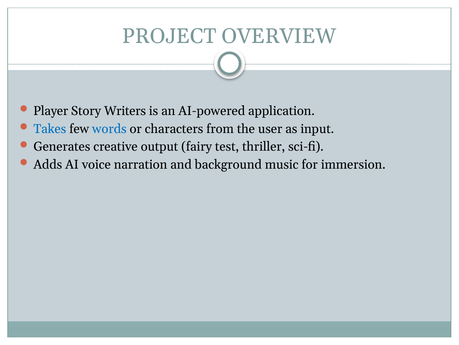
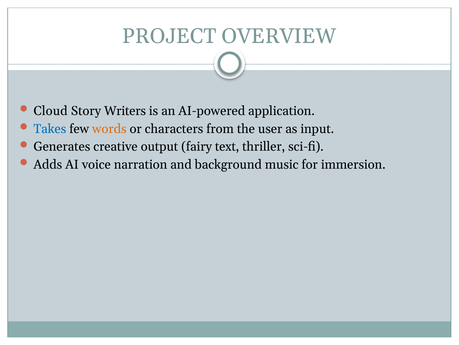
Player: Player -> Cloud
words colour: blue -> orange
test: test -> text
